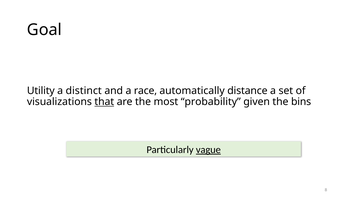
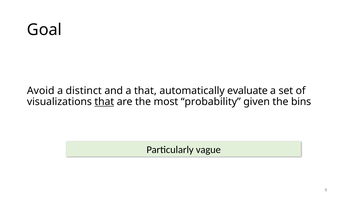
Utility: Utility -> Avoid
a race: race -> that
distance: distance -> evaluate
vague underline: present -> none
